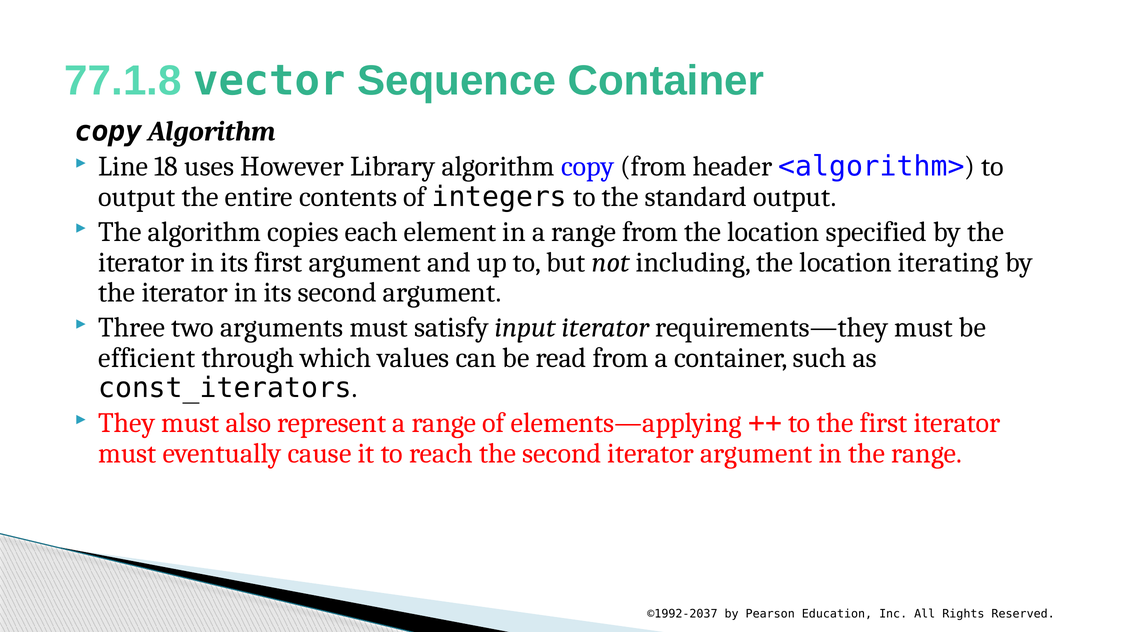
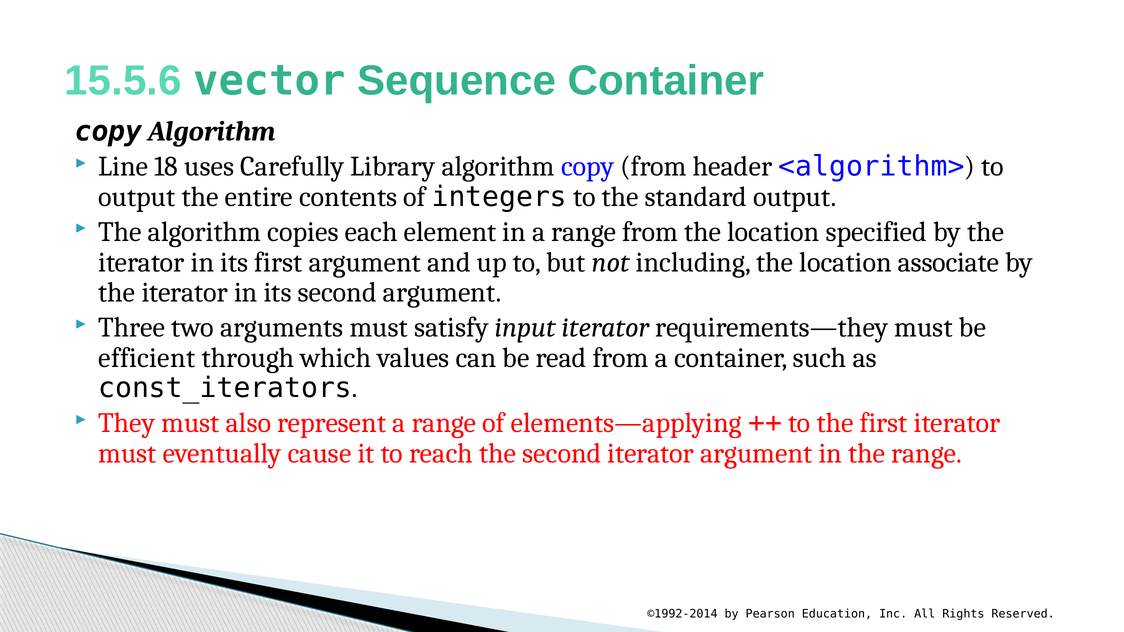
77.1.8: 77.1.8 -> 15.5.6
However: However -> Carefully
iterating: iterating -> associate
©1992-2037: ©1992-2037 -> ©1992-2014
